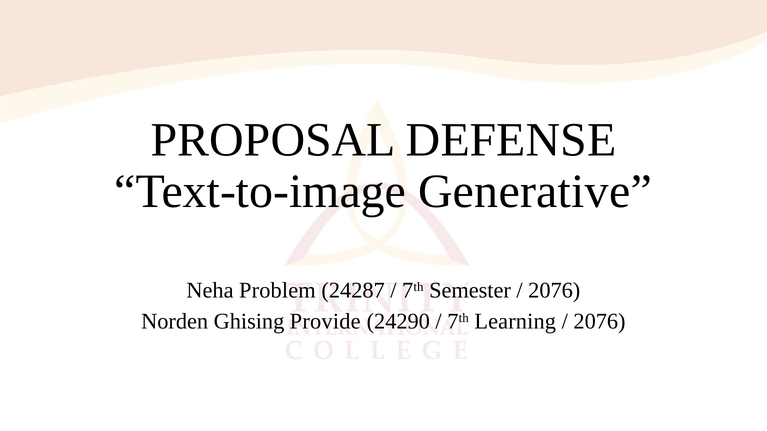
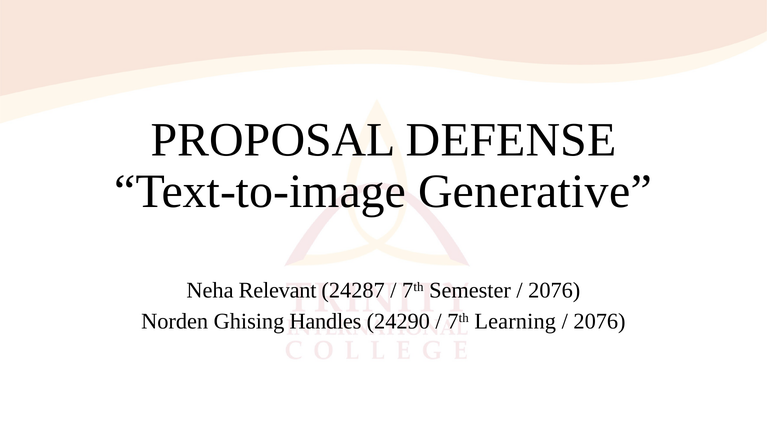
Problem: Problem -> Relevant
Provide: Provide -> Handles
